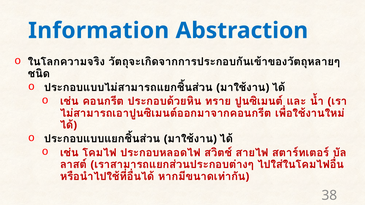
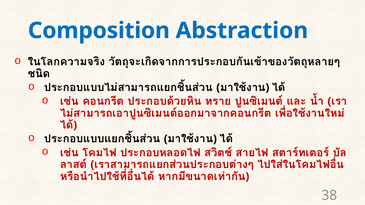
Information: Information -> Composition
